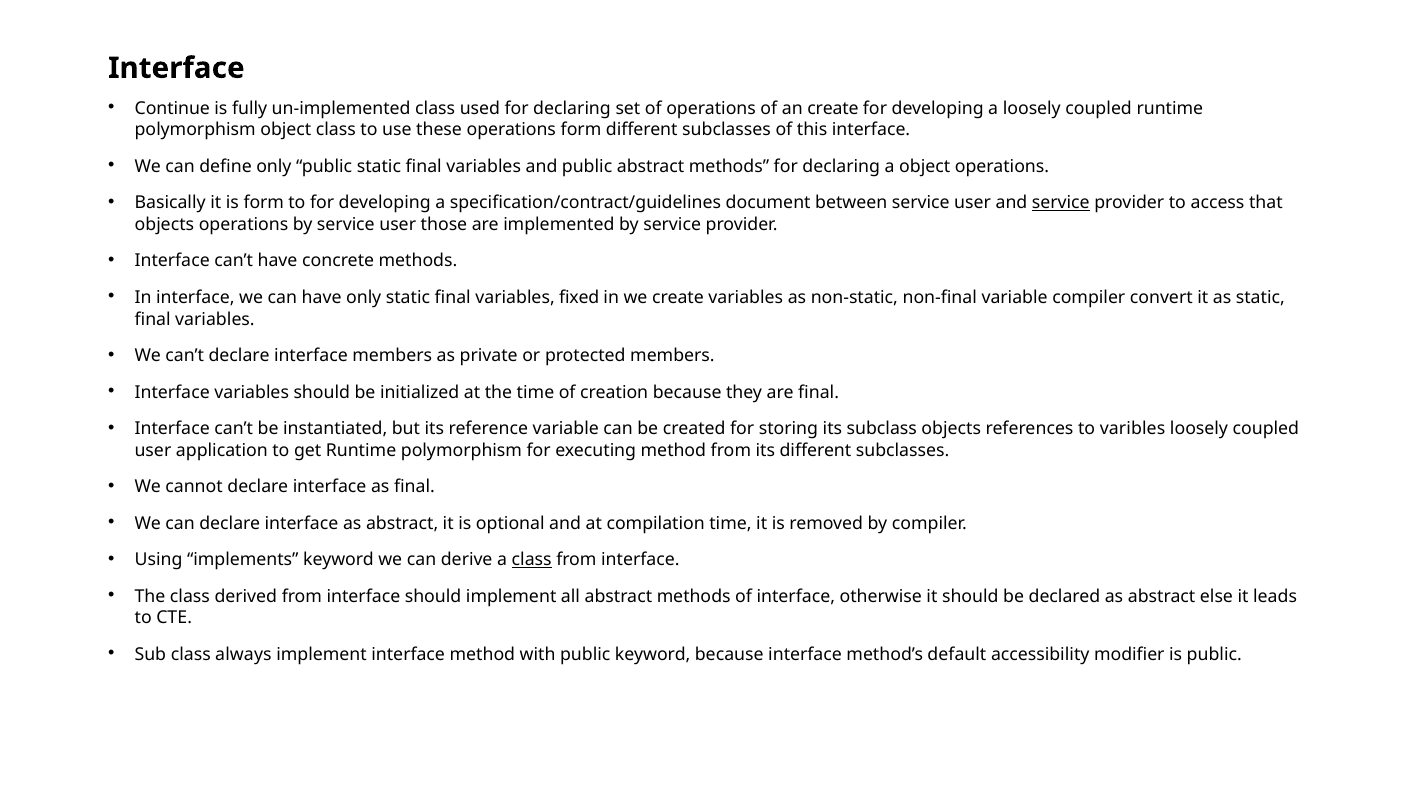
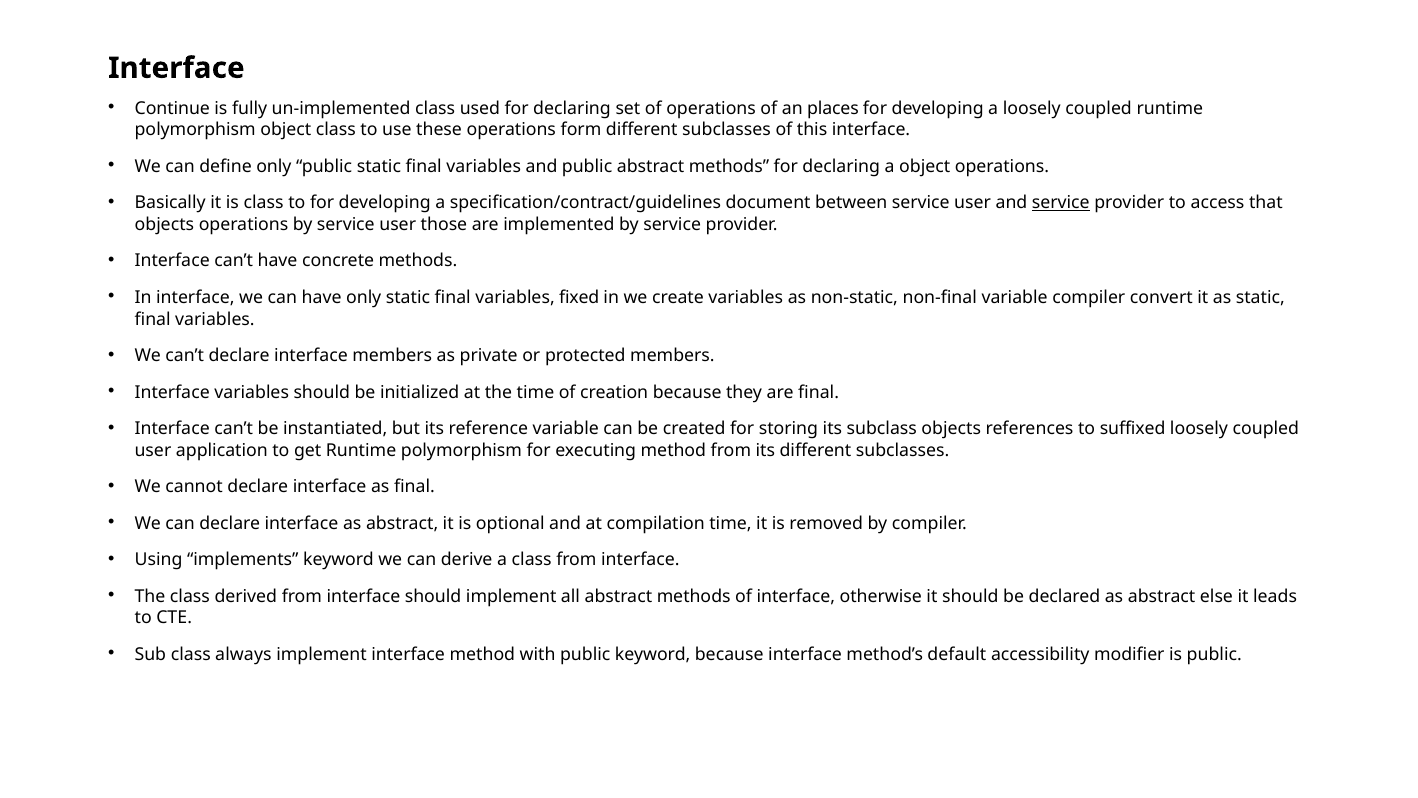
an create: create -> places
is form: form -> class
varibles: varibles -> suffixed
class at (532, 560) underline: present -> none
